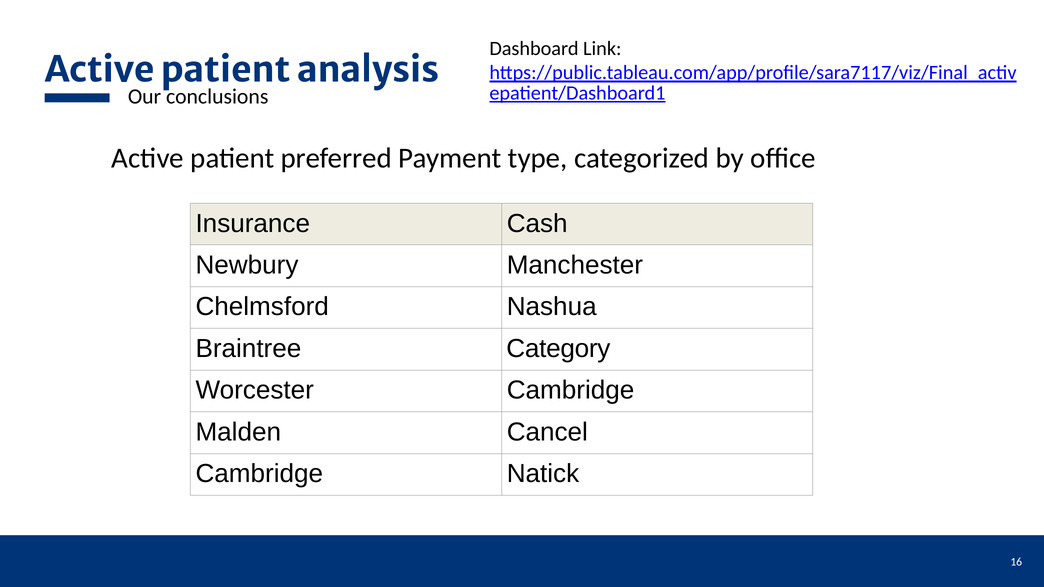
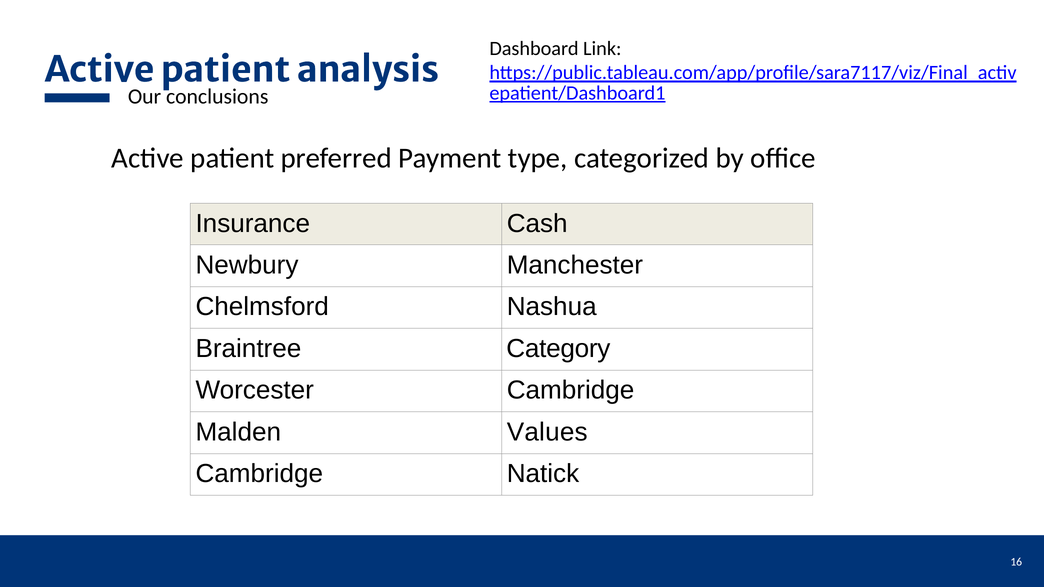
Cancel: Cancel -> Values
